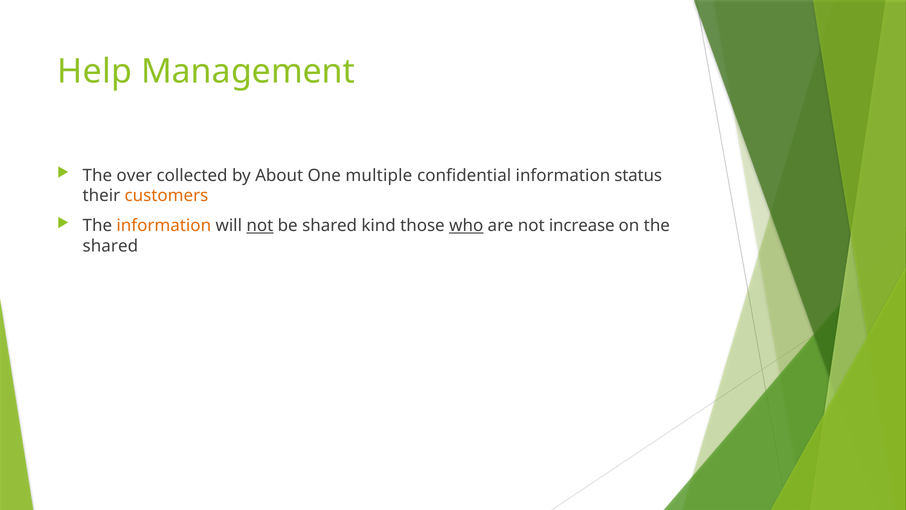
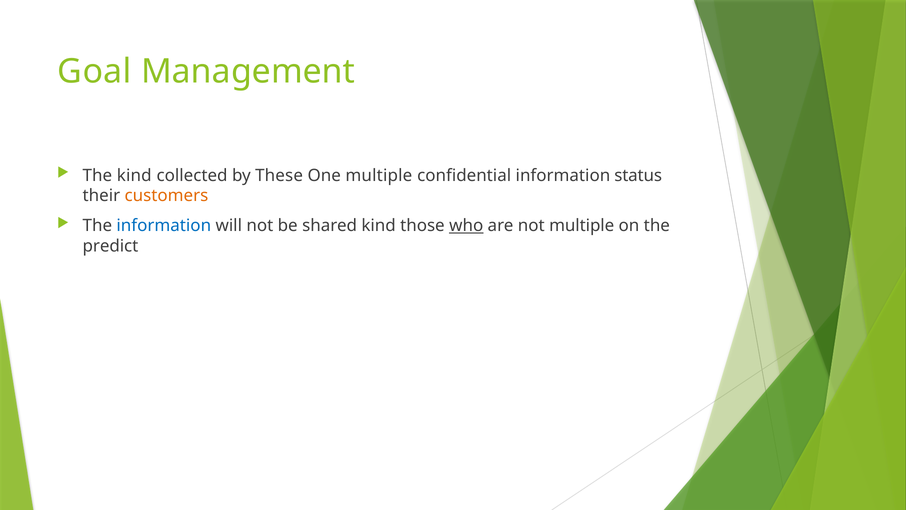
Help: Help -> Goal
The over: over -> kind
About: About -> These
information at (164, 226) colour: orange -> blue
not at (260, 226) underline: present -> none
not increase: increase -> multiple
shared at (110, 246): shared -> predict
